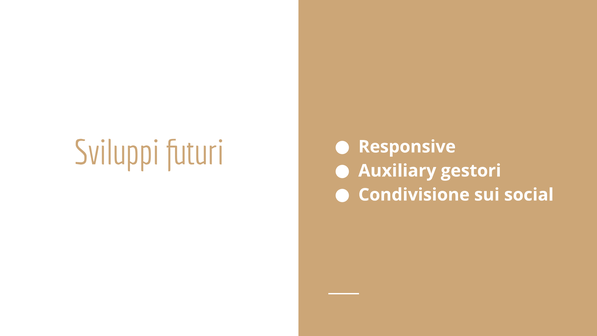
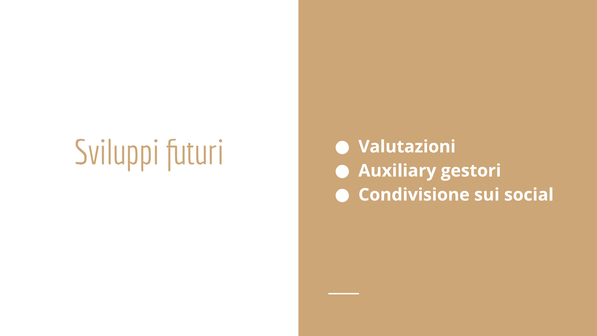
Responsive: Responsive -> Valutazioni
